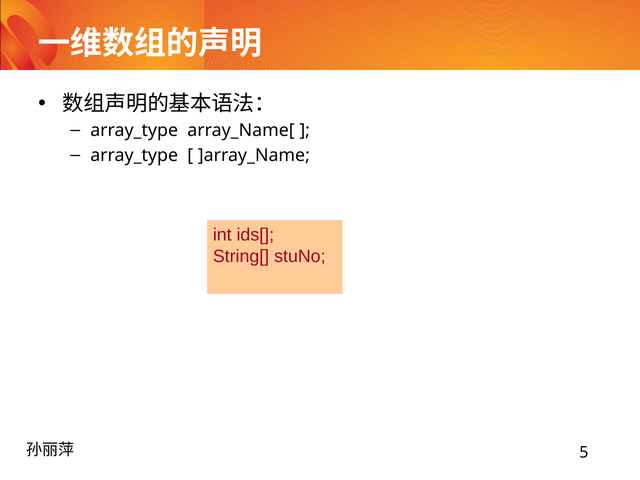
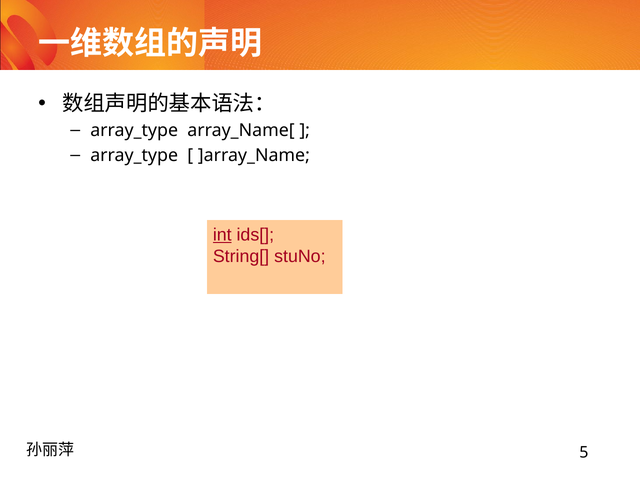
int underline: none -> present
